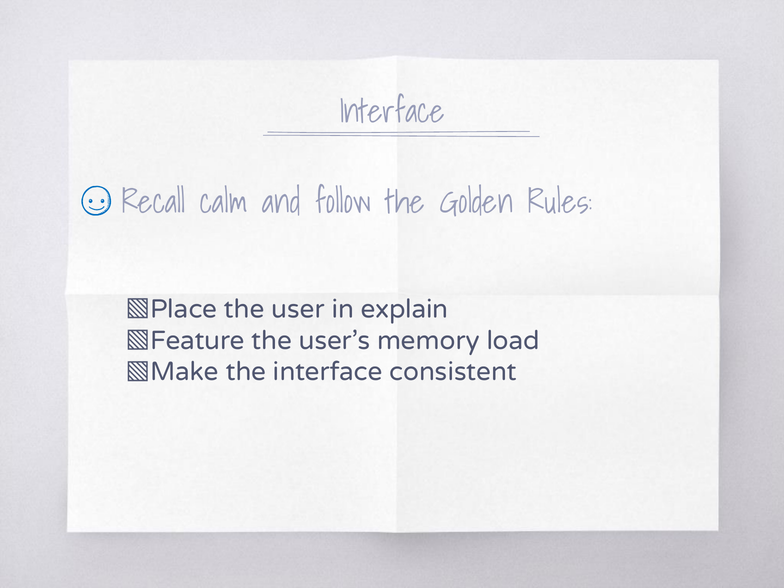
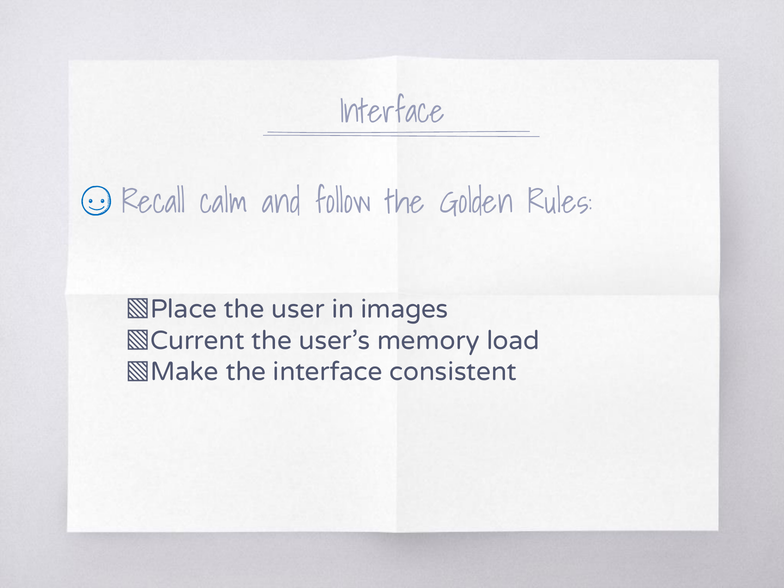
explain: explain -> images
Feature: Feature -> Current
